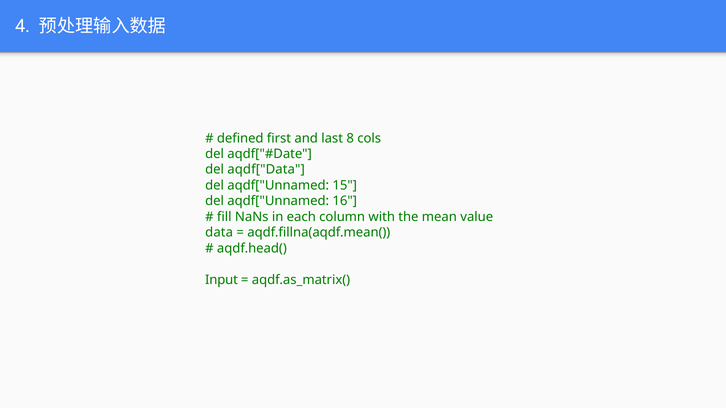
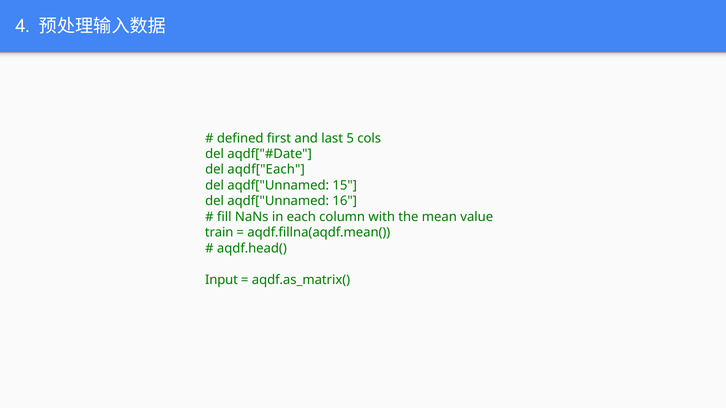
8: 8 -> 5
aqdf["Data: aqdf["Data -> aqdf["Each
data: data -> train
